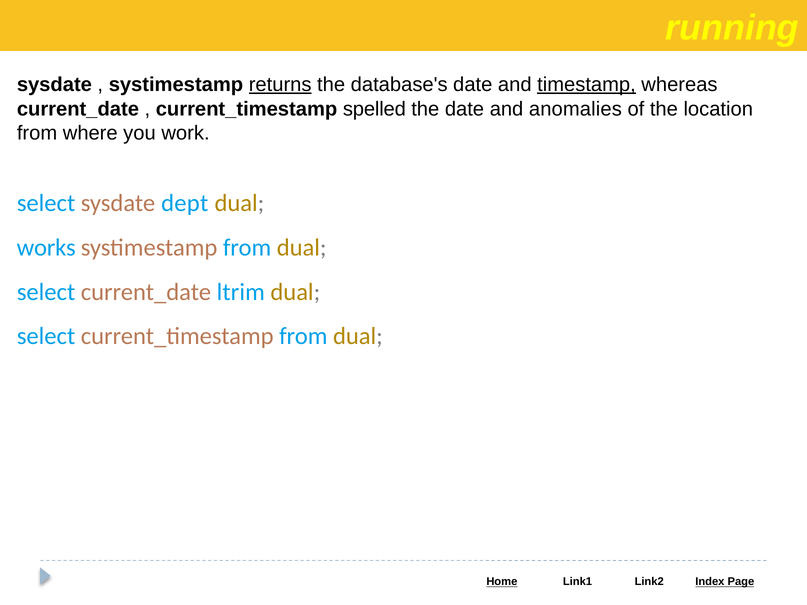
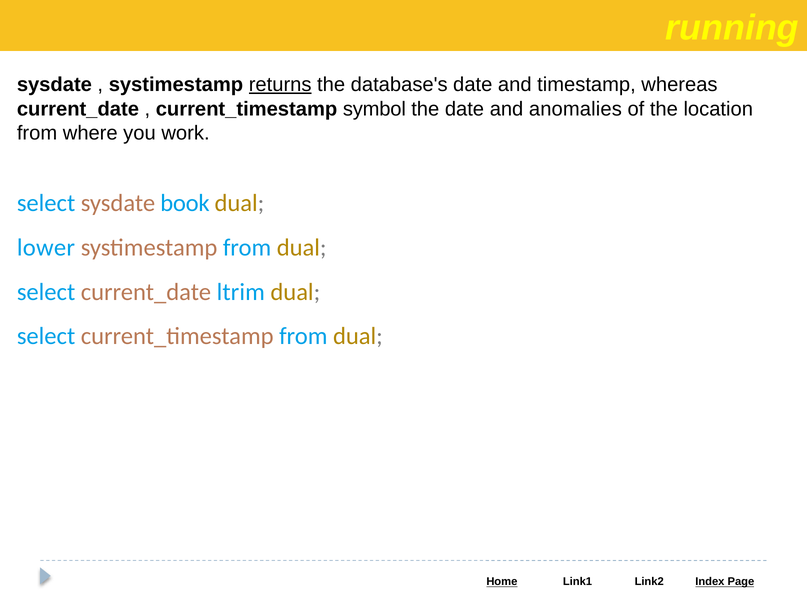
timestamp underline: present -> none
spelled: spelled -> symbol
dept: dept -> book
works: works -> lower
